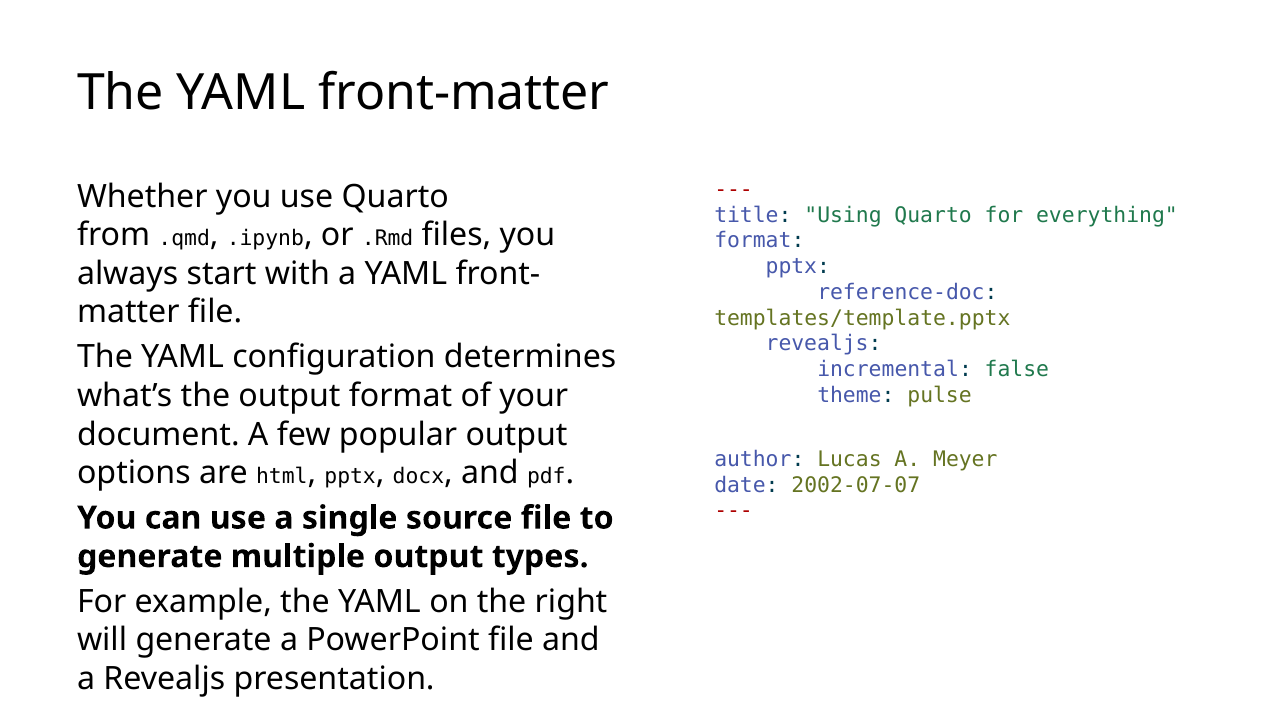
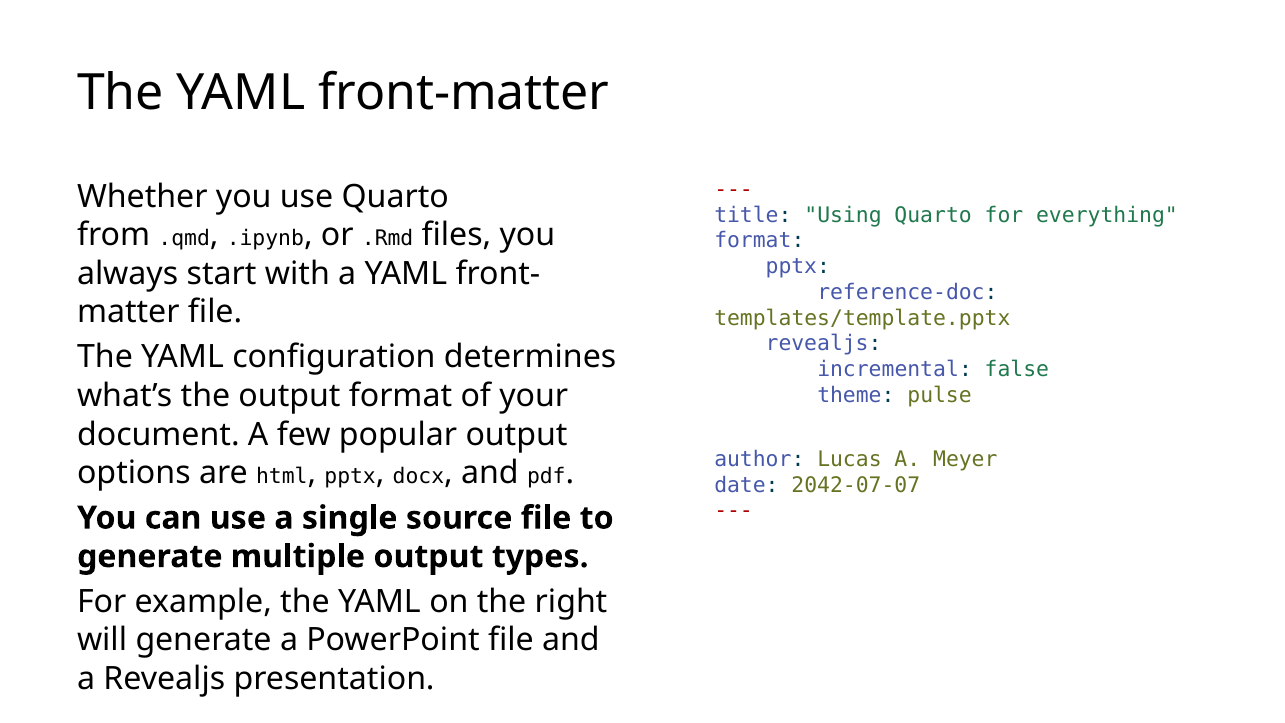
2002-07-07: 2002-07-07 -> 2042-07-07
